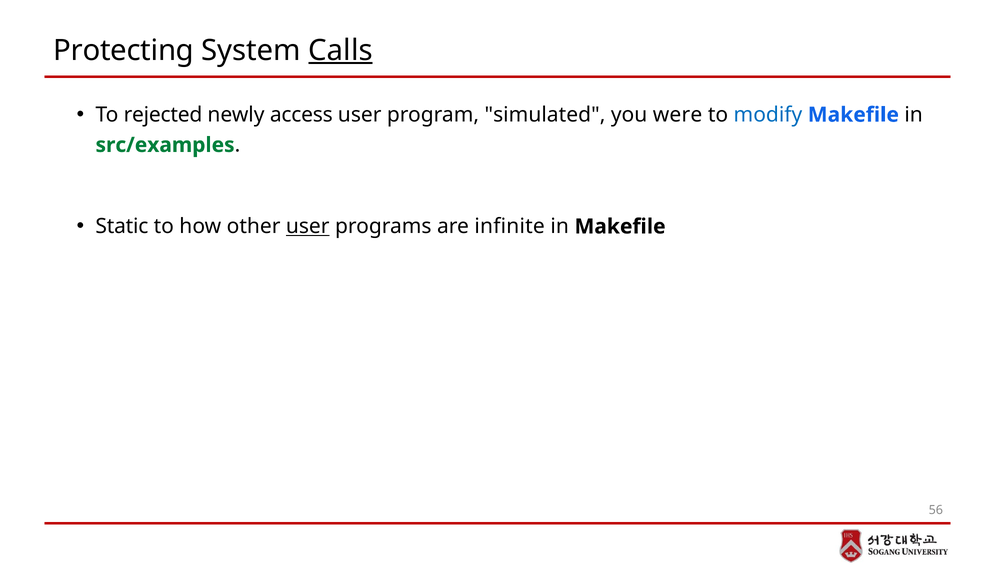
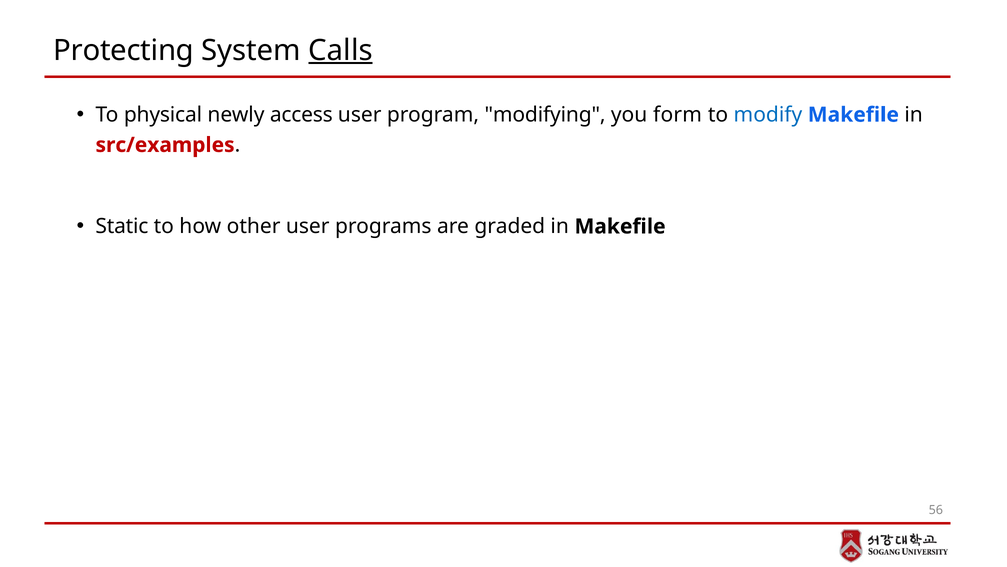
rejected: rejected -> physical
simulated: simulated -> modifying
were: were -> form
src/examples colour: green -> red
user at (308, 226) underline: present -> none
infinite: infinite -> graded
